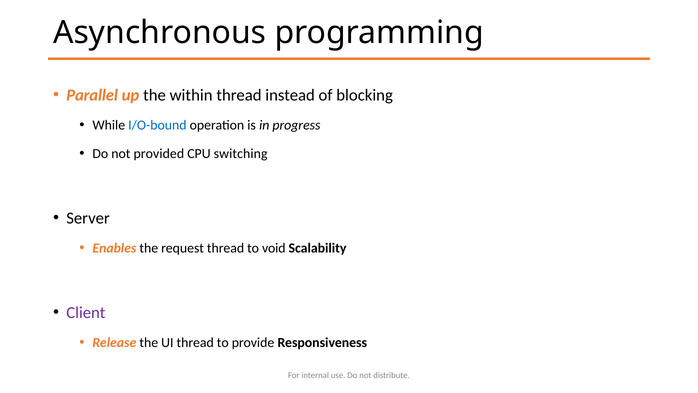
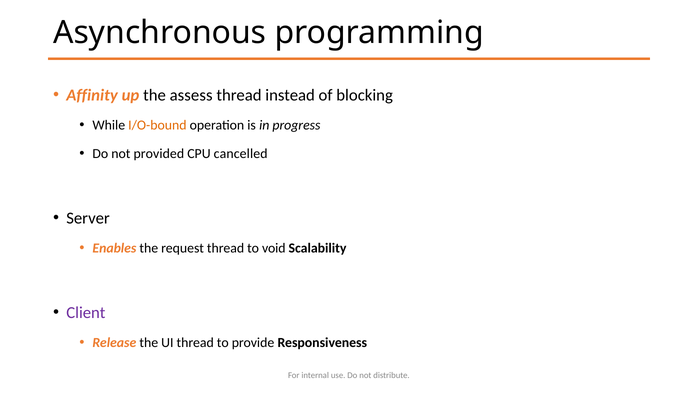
Parallel: Parallel -> Affinity
within: within -> assess
I/O-bound colour: blue -> orange
switching: switching -> cancelled
